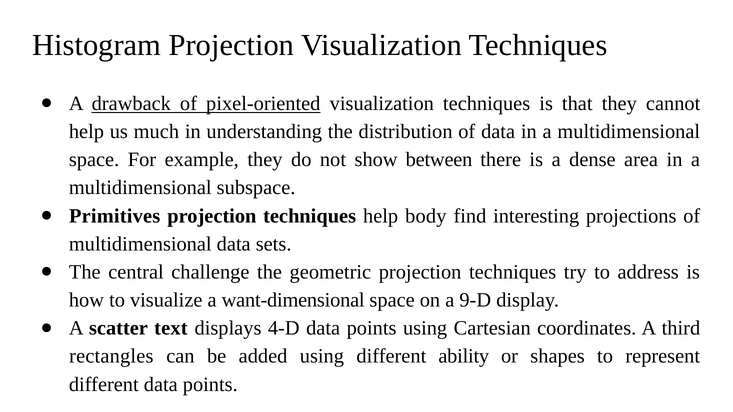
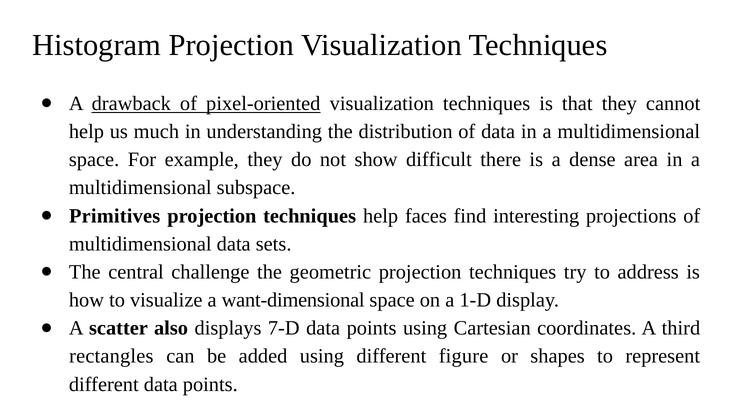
between: between -> difficult
body: body -> faces
9-D: 9-D -> 1-D
text: text -> also
4-D: 4-D -> 7-D
ability: ability -> figure
